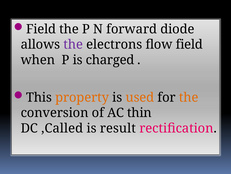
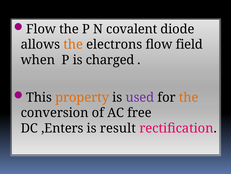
Field at (41, 29): Field -> Flow
forward: forward -> covalent
the at (73, 44) colour: purple -> orange
used colour: orange -> purple
thin: thin -> free
,Called: ,Called -> ,Enters
